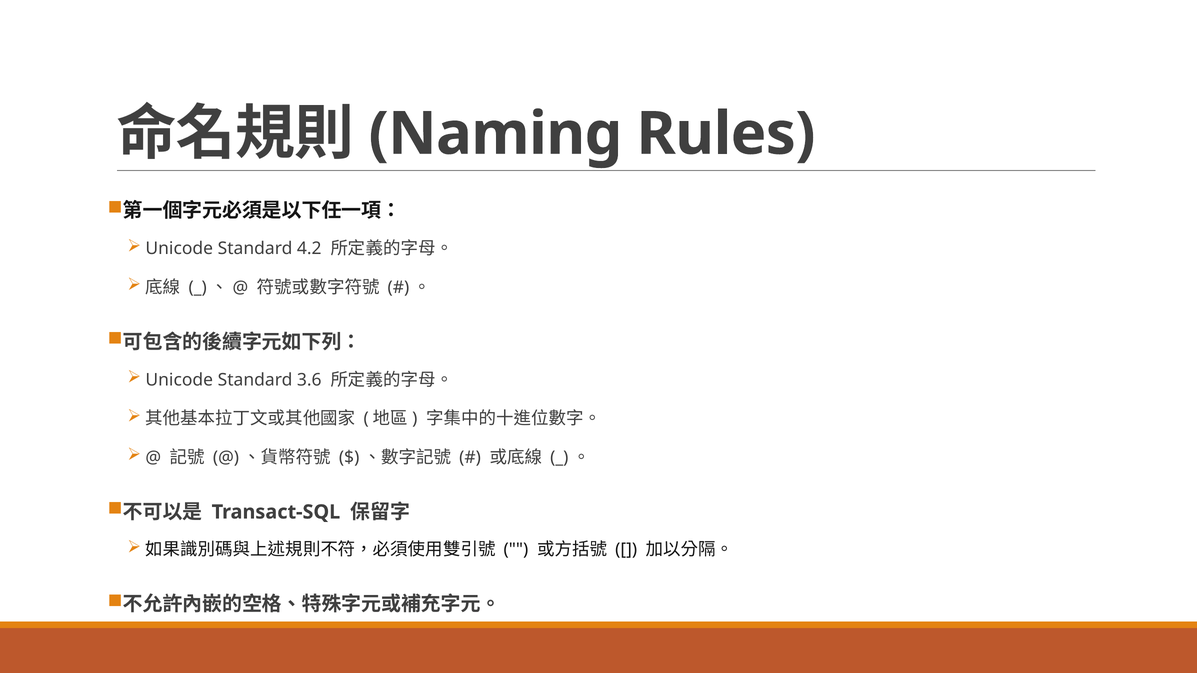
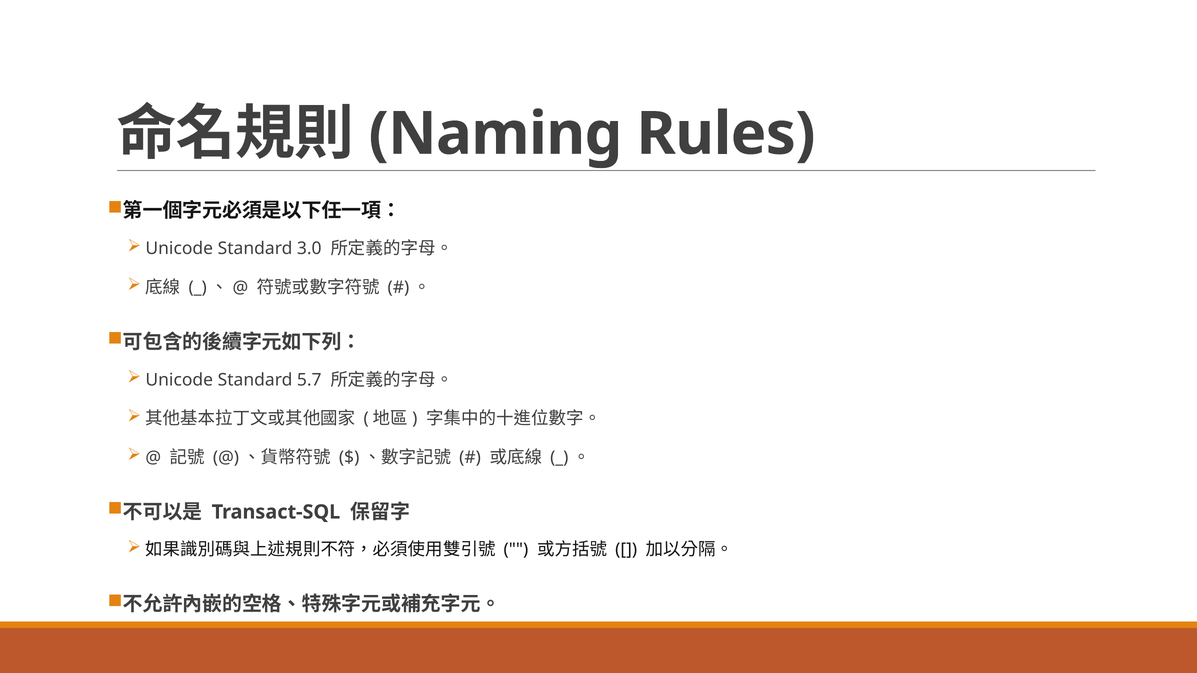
4.2: 4.2 -> 3.0
3.6: 3.6 -> 5.7
